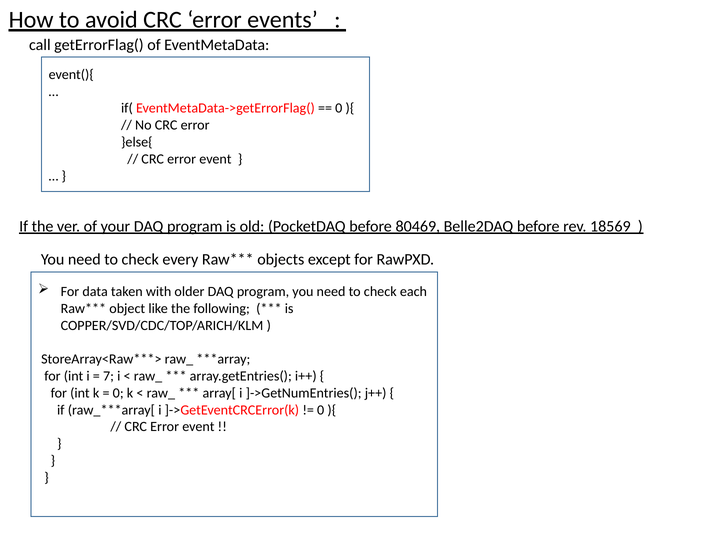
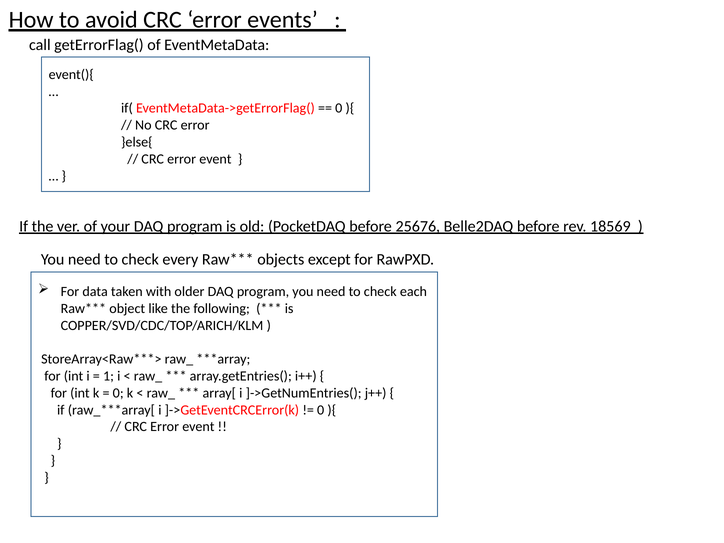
80469: 80469 -> 25676
7: 7 -> 1
